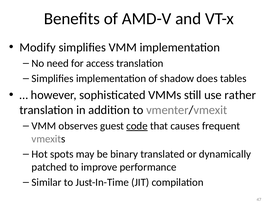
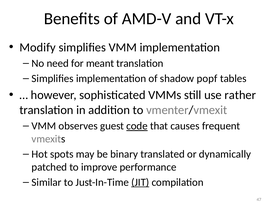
access: access -> meant
does: does -> popf
JIT underline: none -> present
